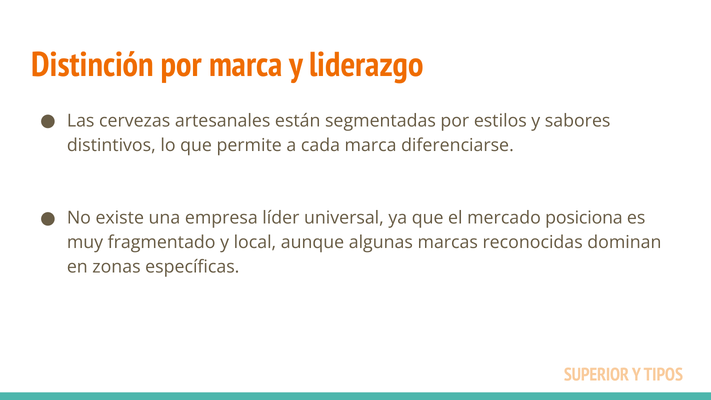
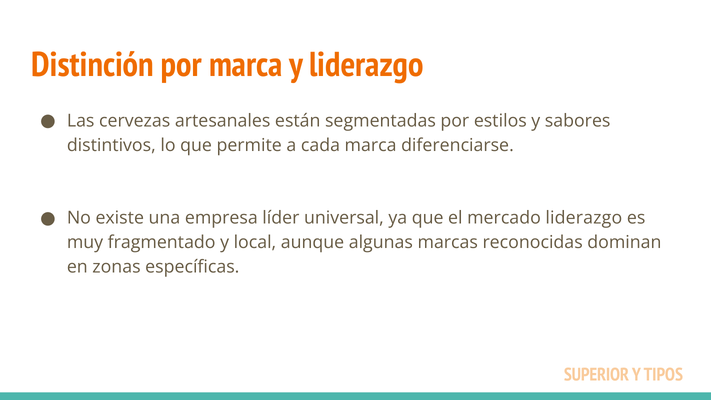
mercado posiciona: posiciona -> liderazgo
